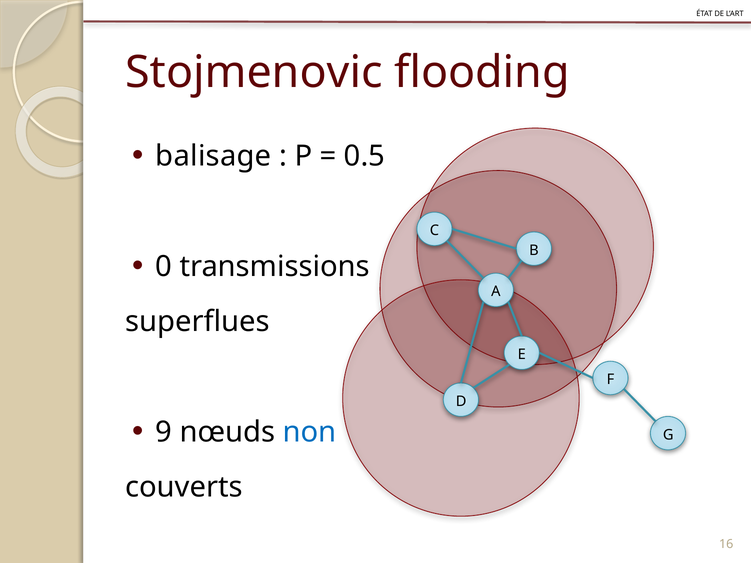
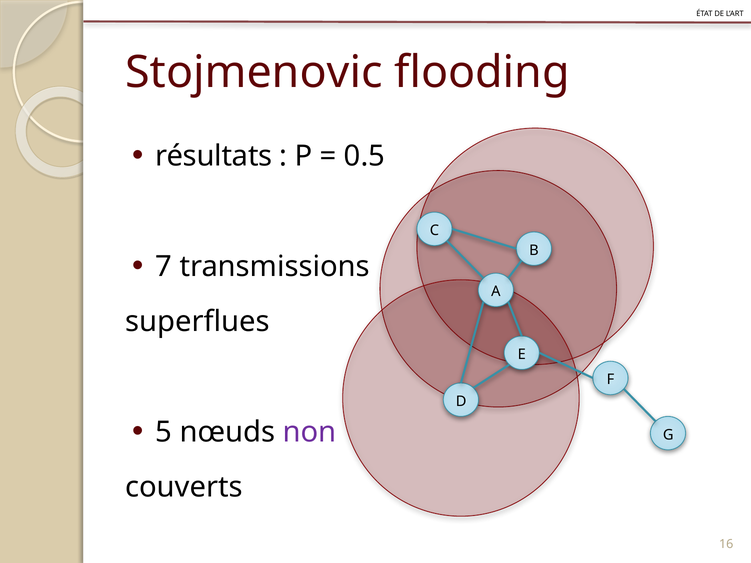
balisage: balisage -> résultats
0: 0 -> 7
9: 9 -> 5
non colour: blue -> purple
